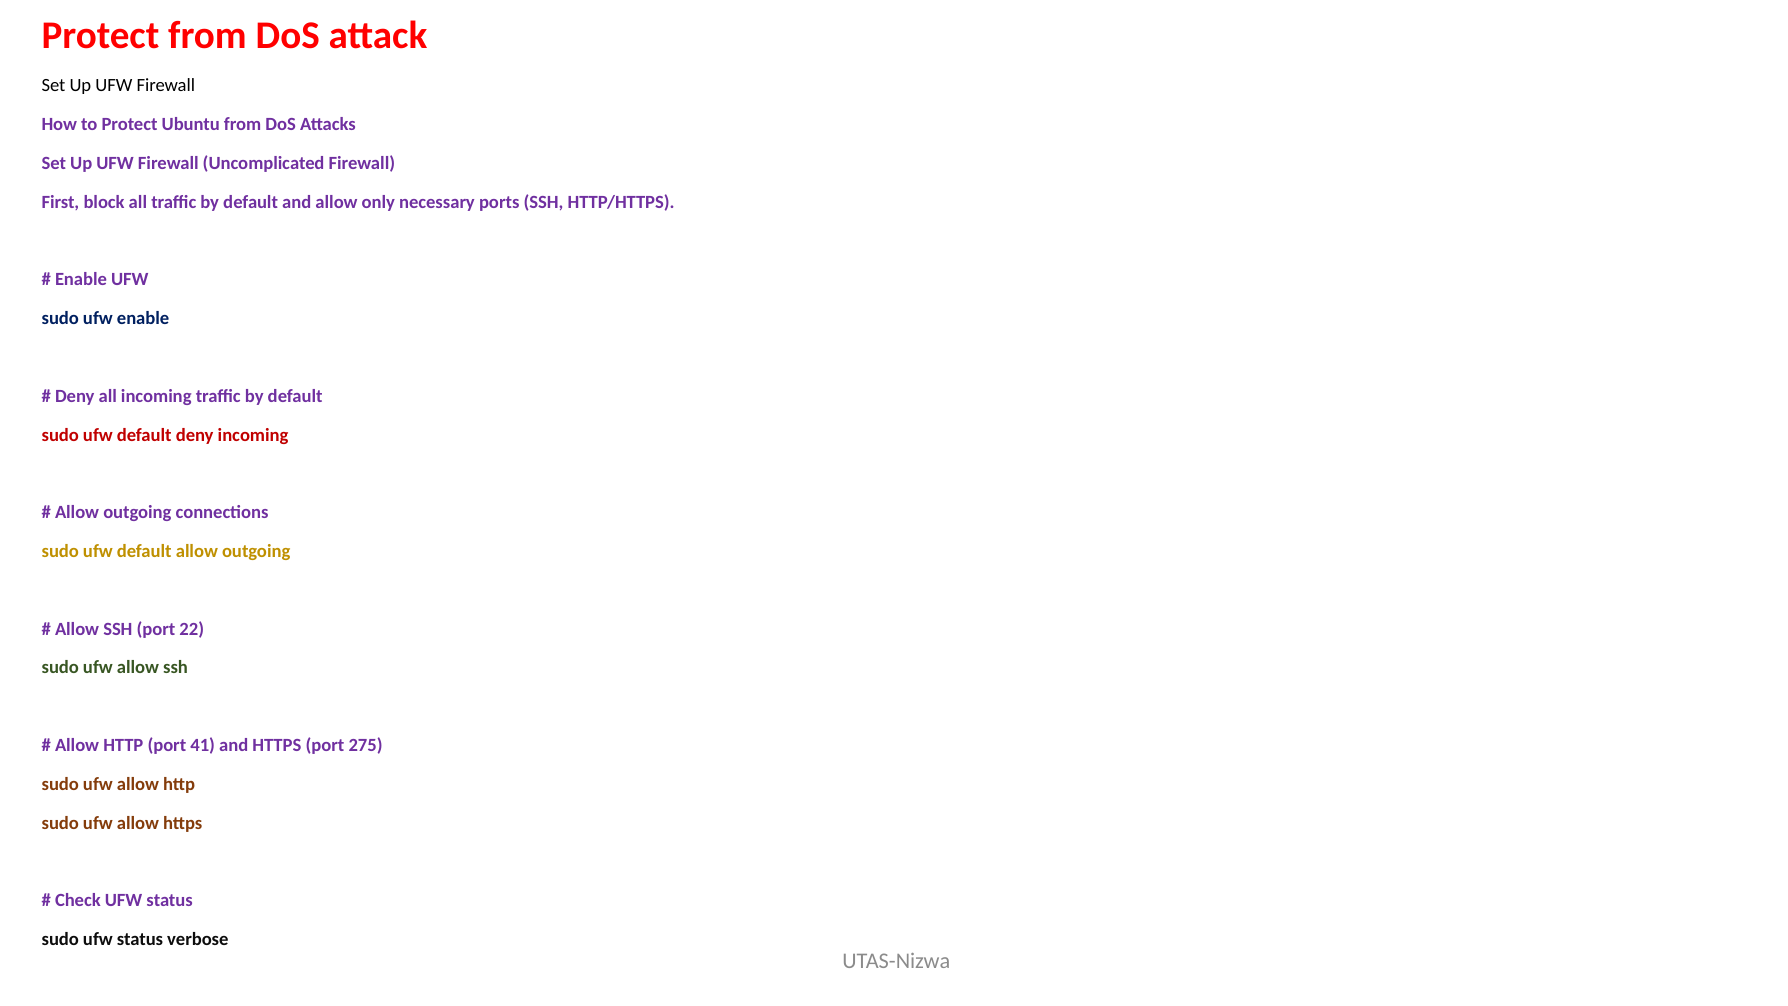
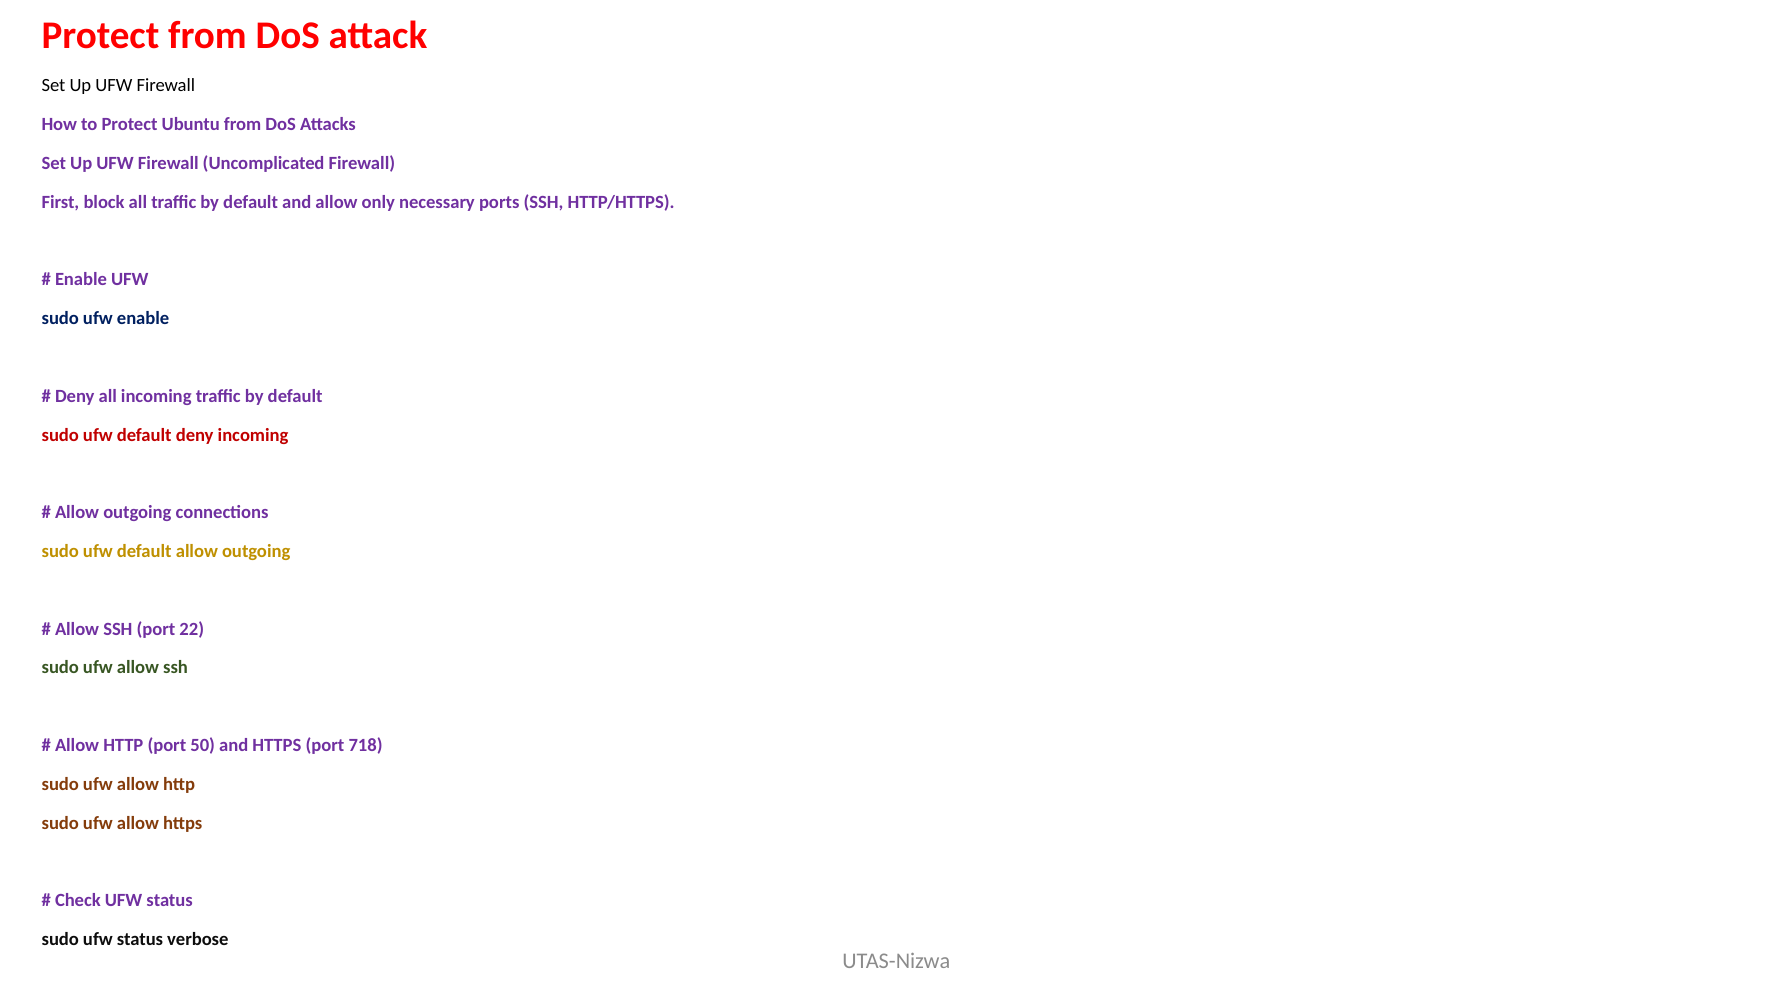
41: 41 -> 50
275: 275 -> 718
